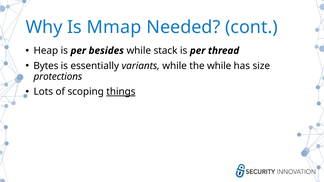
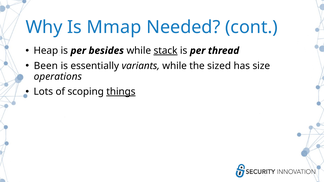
stack underline: none -> present
Bytes: Bytes -> Been
the while: while -> sized
protections: protections -> operations
